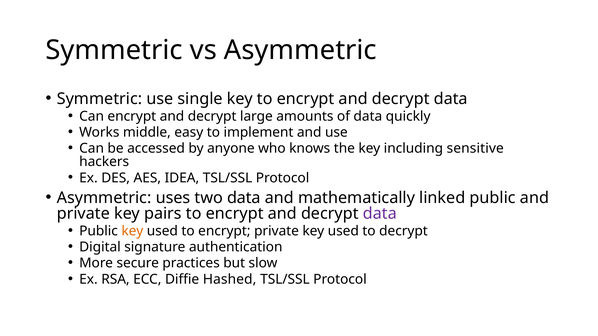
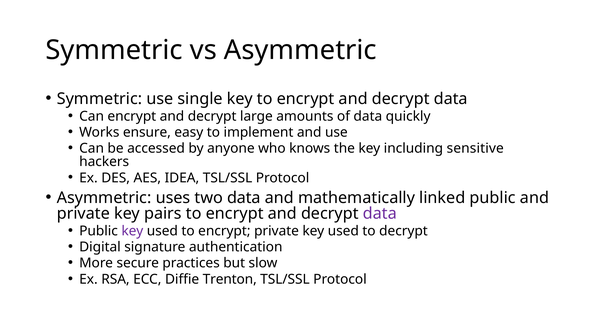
middle: middle -> ensure
key at (132, 231) colour: orange -> purple
Hashed: Hashed -> Trenton
